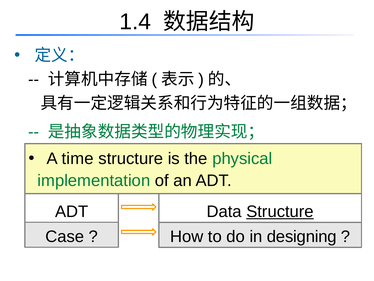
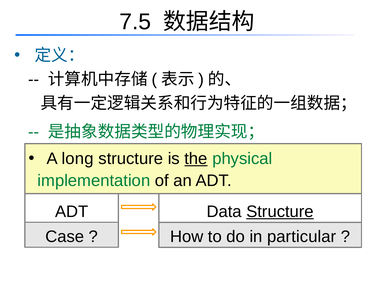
1.4: 1.4 -> 7.5
time: time -> long
the underline: none -> present
designing: designing -> particular
